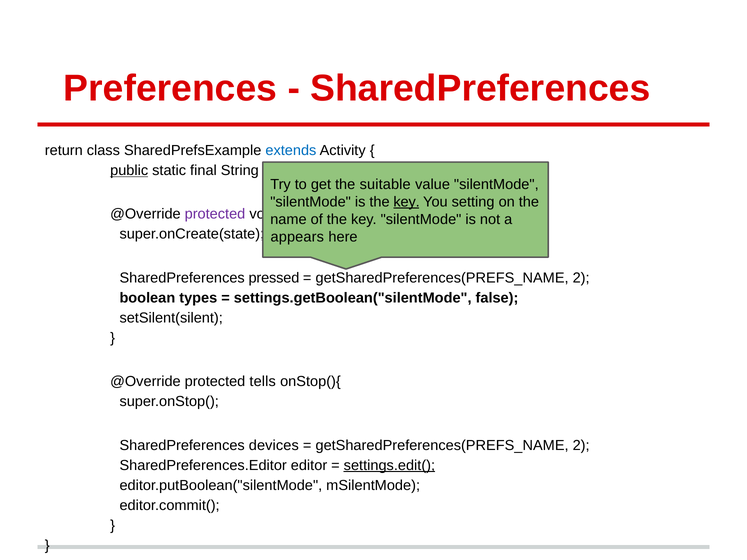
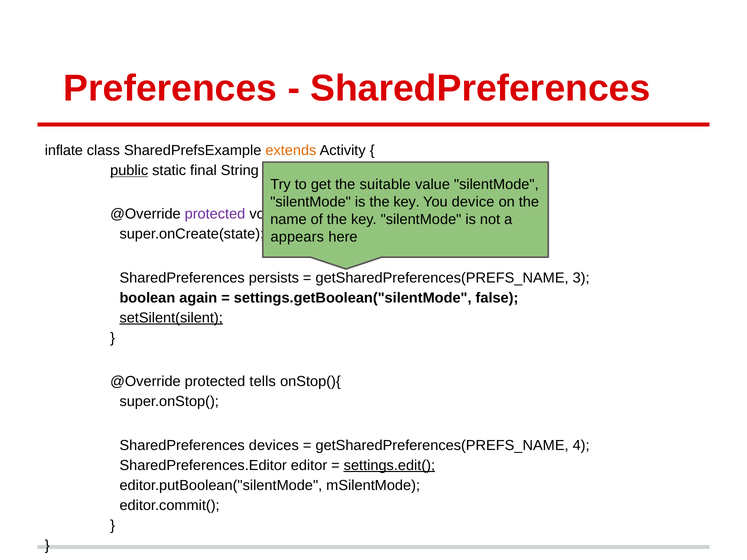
return: return -> inflate
extends colour: blue -> orange
key at (407, 202) underline: present -> none
setting: setting -> device
pressed: pressed -> persists
2 at (581, 278): 2 -> 3
types: types -> again
setSilent(silent underline: none -> present
2 at (581, 445): 2 -> 4
